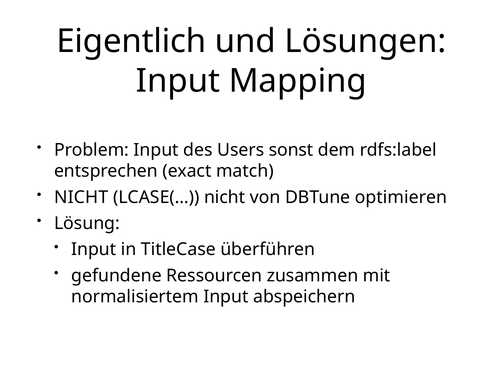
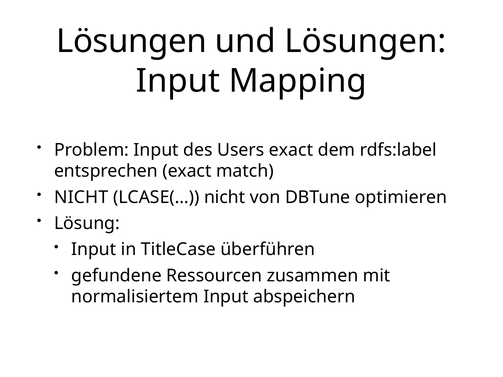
Eigentlich at (131, 41): Eigentlich -> Lösungen
Users sonst: sonst -> exact
